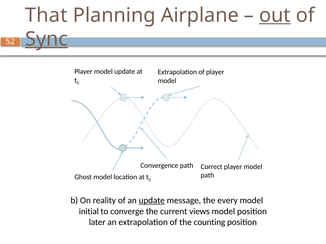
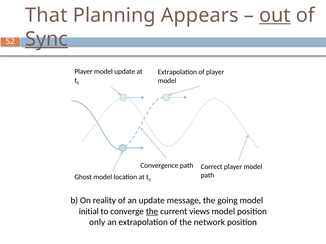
Airplane: Airplane -> Appears
update at (152, 201) underline: present -> none
every: every -> going
the at (152, 212) underline: none -> present
later: later -> only
counting: counting -> network
